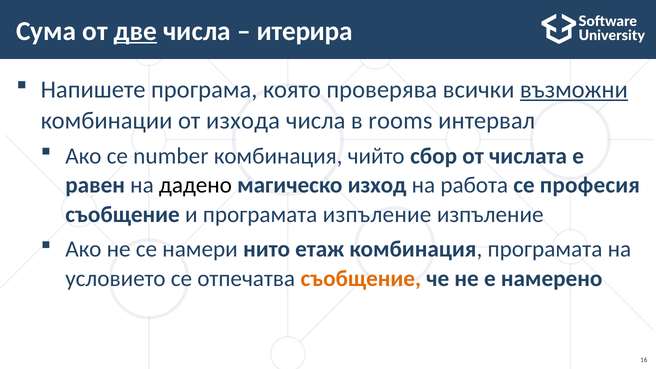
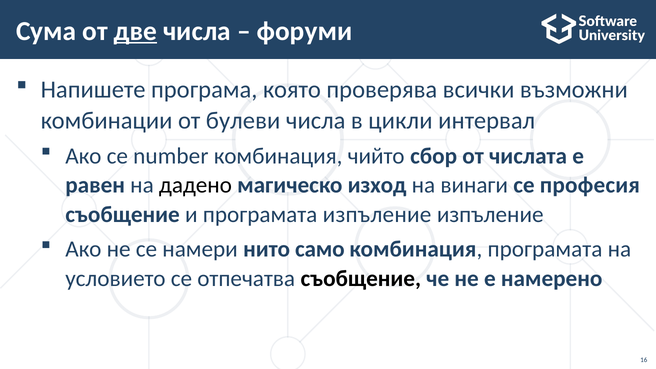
итерира: итерира -> форуми
възможни underline: present -> none
изхода: изхода -> булеви
rooms: rooms -> цикли
работа: работа -> винаги
етаж: етаж -> само
съобщение at (361, 278) colour: orange -> black
